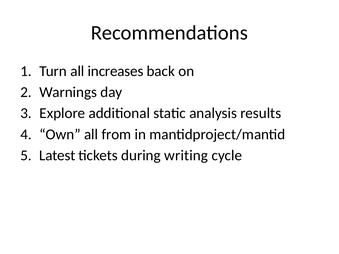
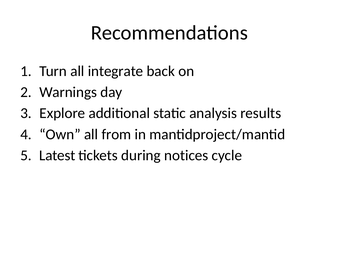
increases: increases -> integrate
writing: writing -> notices
